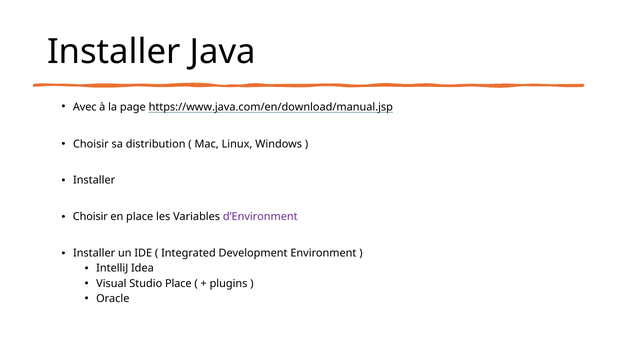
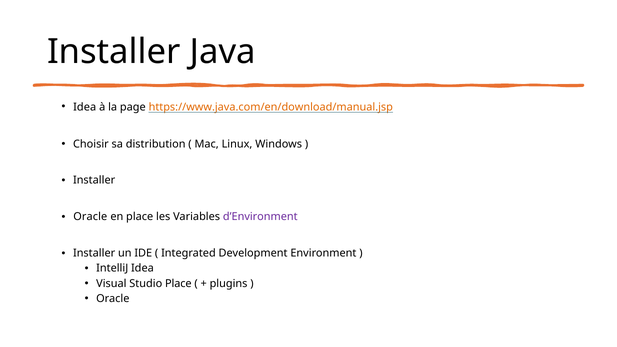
Avec at (85, 107): Avec -> Idea
https://www.java.com/en/download/manual.jsp colour: black -> orange
Choisir at (90, 217): Choisir -> Oracle
